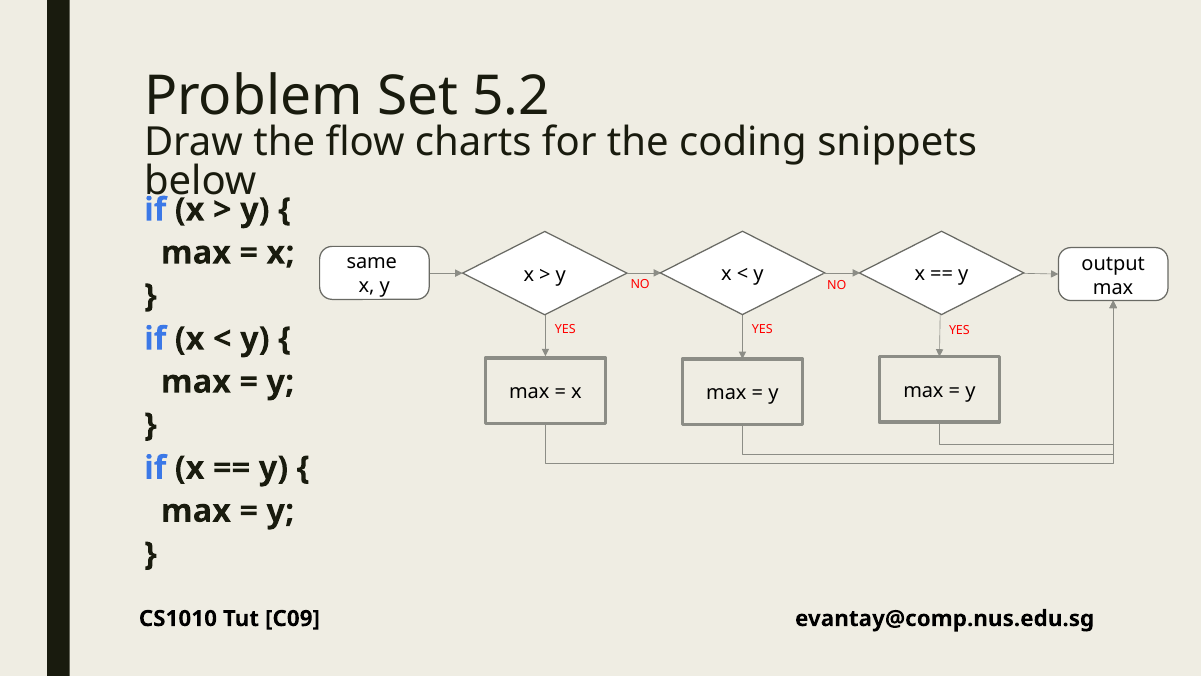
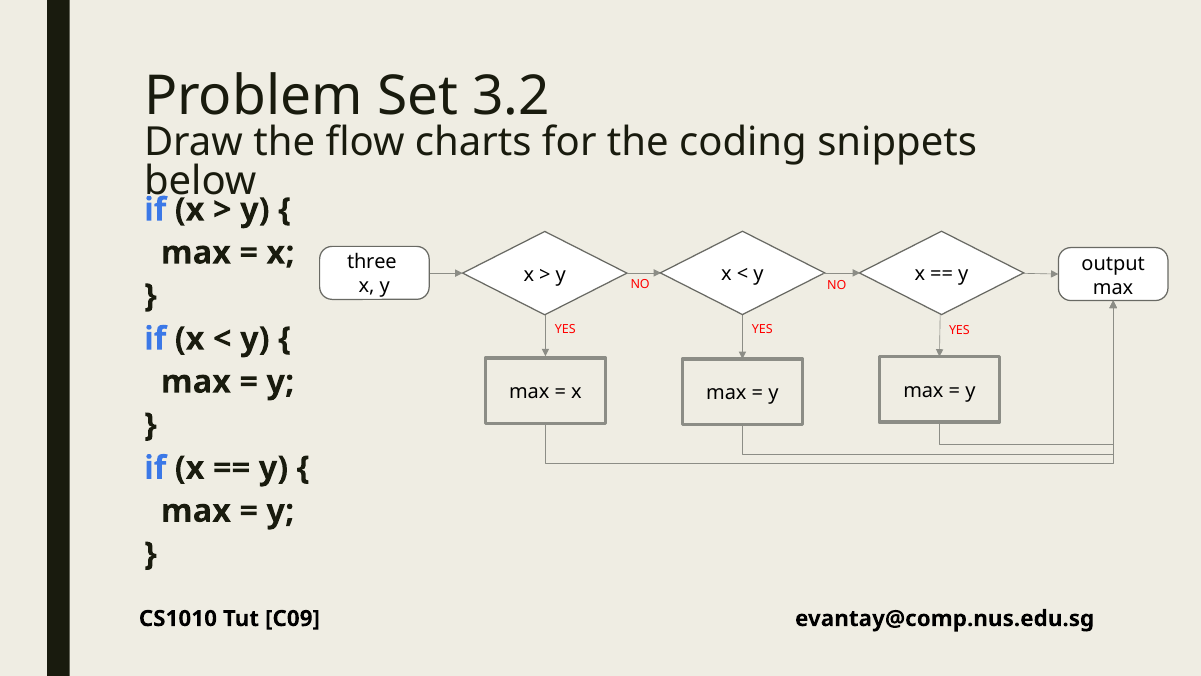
5.2: 5.2 -> 3.2
same: same -> three
